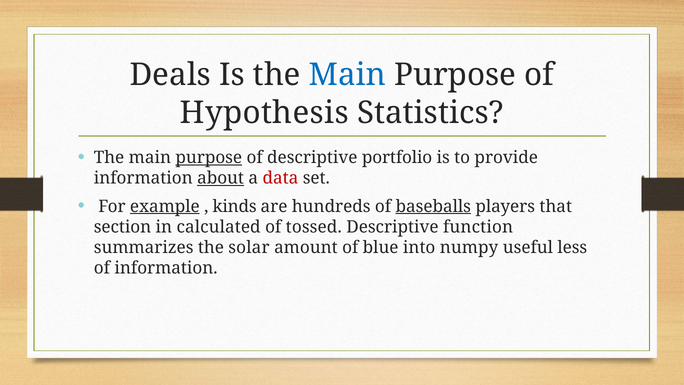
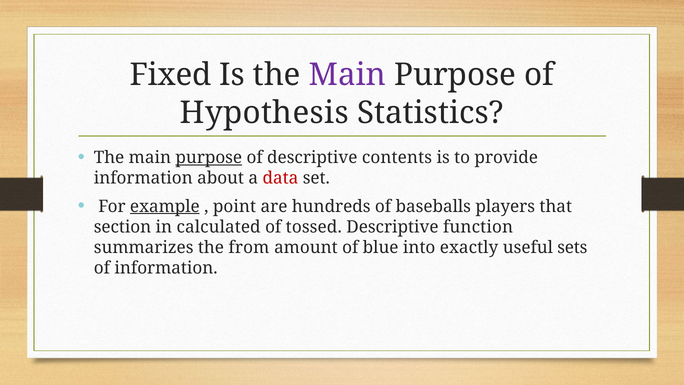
Deals: Deals -> Fixed
Main at (348, 75) colour: blue -> purple
portfolio: portfolio -> contents
about underline: present -> none
kinds: kinds -> point
baseballs underline: present -> none
solar: solar -> from
numpy: numpy -> exactly
less: less -> sets
